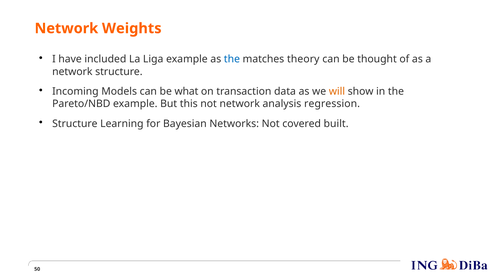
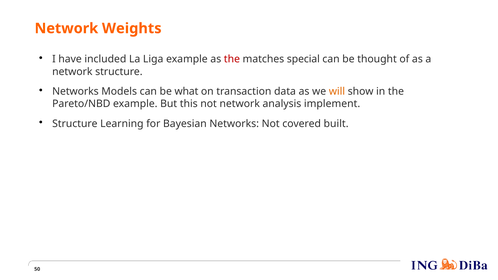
the at (232, 59) colour: blue -> red
theory: theory -> special
Incoming at (75, 91): Incoming -> Networks
regression: regression -> implement
